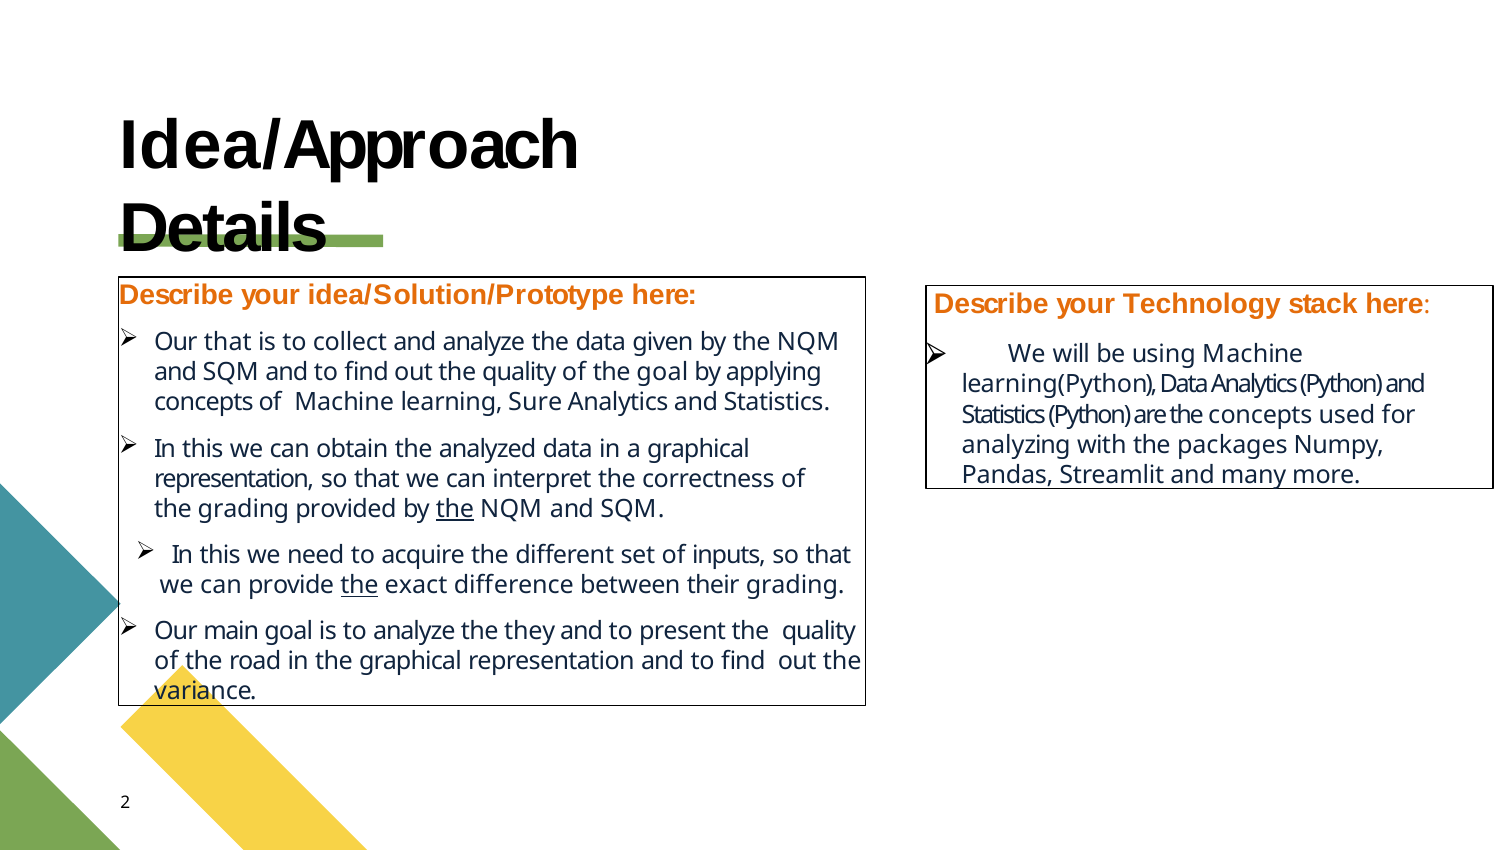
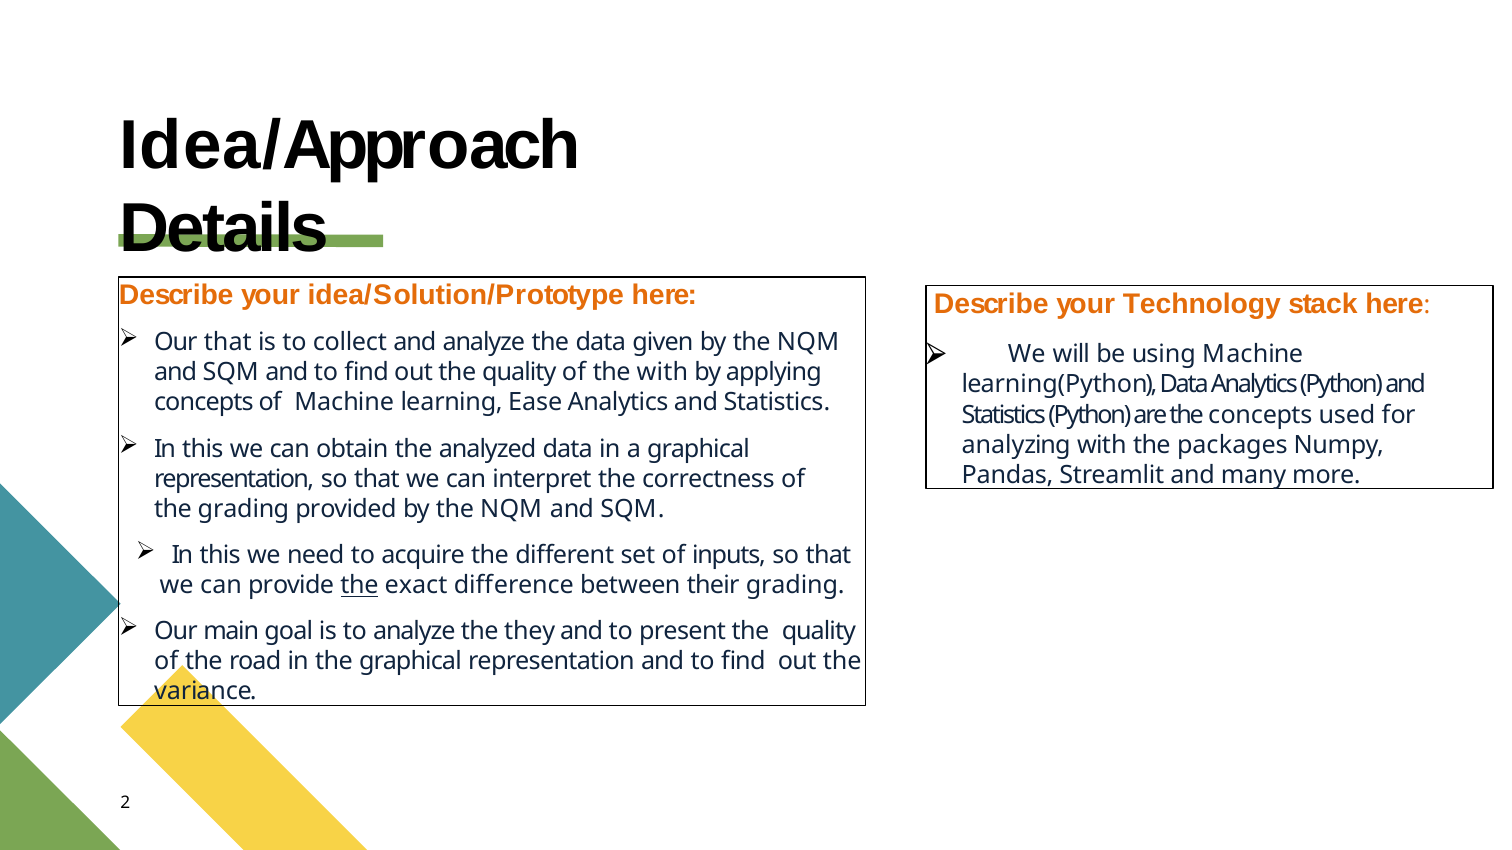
the goal: goal -> with
Sure: Sure -> Ease
the at (455, 510) underline: present -> none
